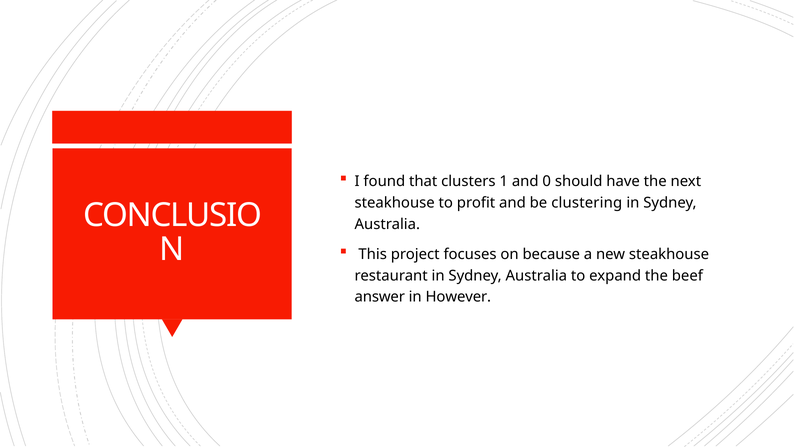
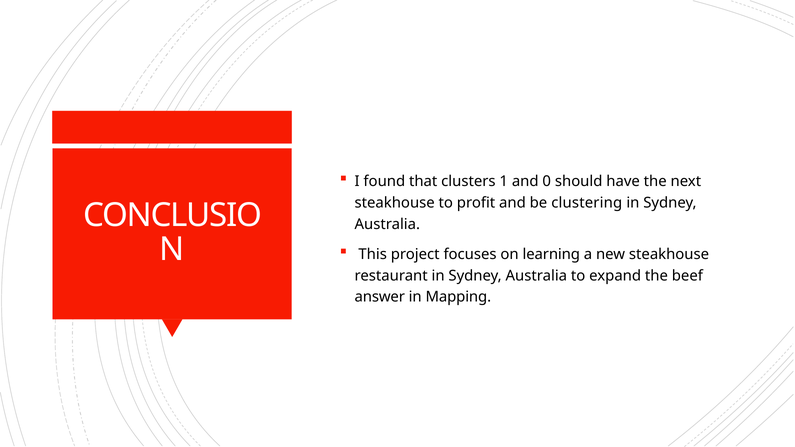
because: because -> learning
However: However -> Mapping
